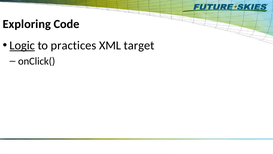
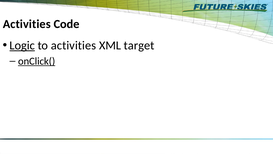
Exploring at (27, 24): Exploring -> Activities
to practices: practices -> activities
onClick( underline: none -> present
